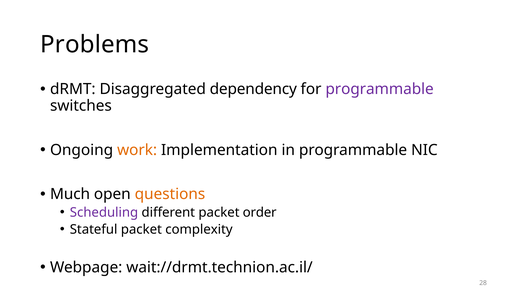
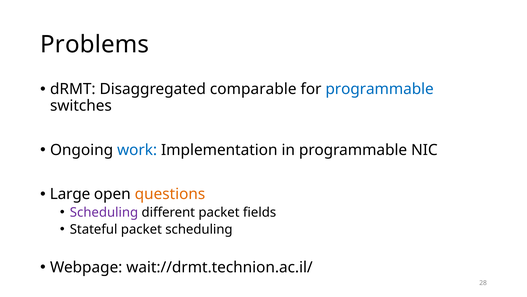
dependency: dependency -> comparable
programmable at (380, 89) colour: purple -> blue
work colour: orange -> blue
Much: Much -> Large
order: order -> fields
packet complexity: complexity -> scheduling
